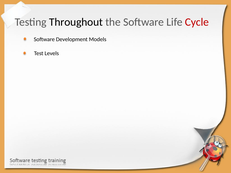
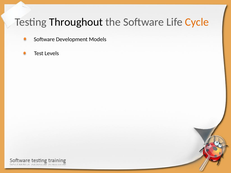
Cycle colour: red -> orange
